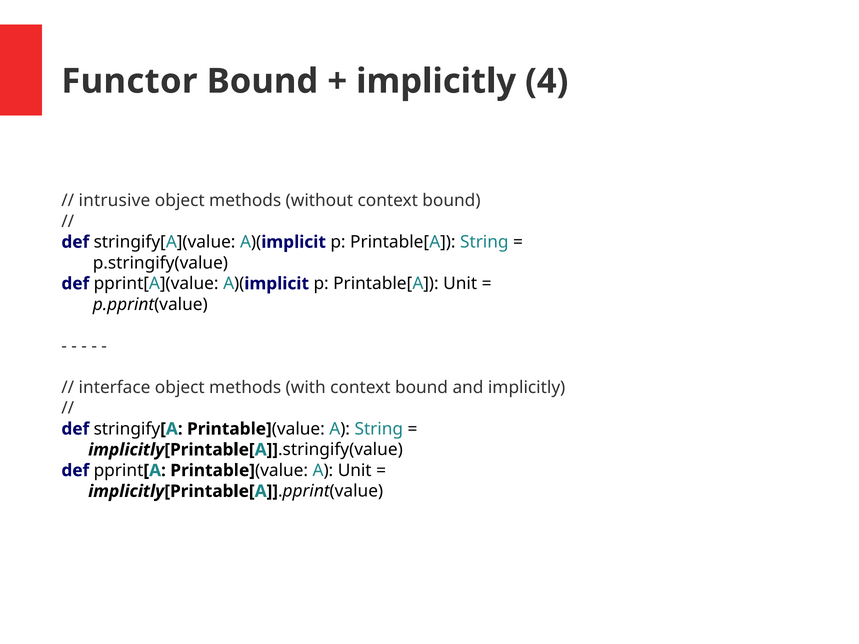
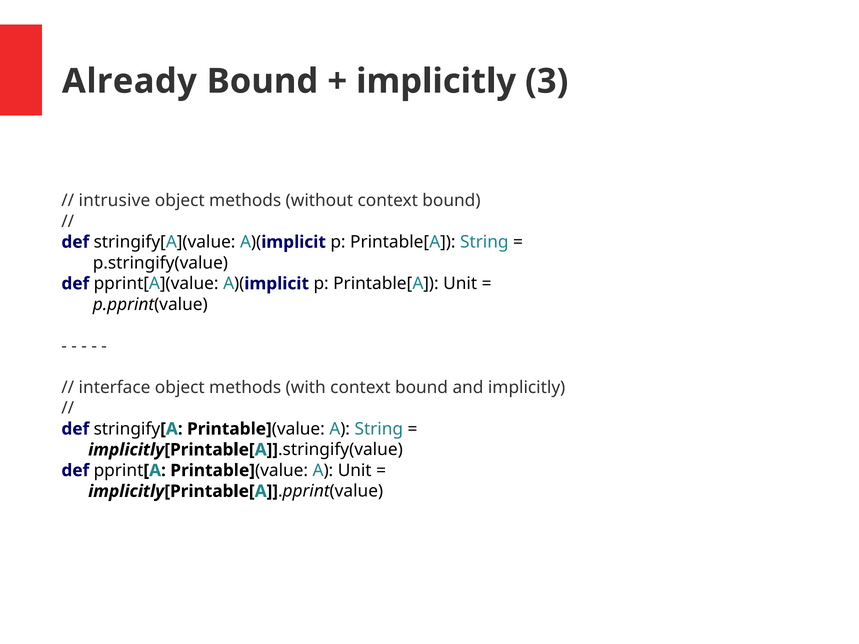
Functor: Functor -> Already
4: 4 -> 3
